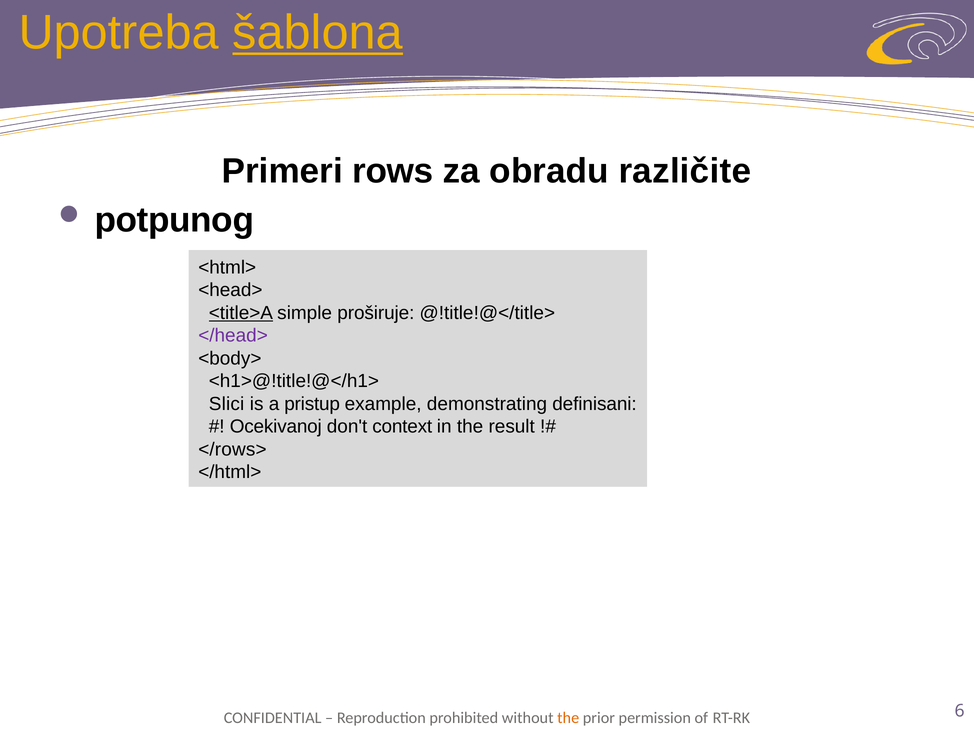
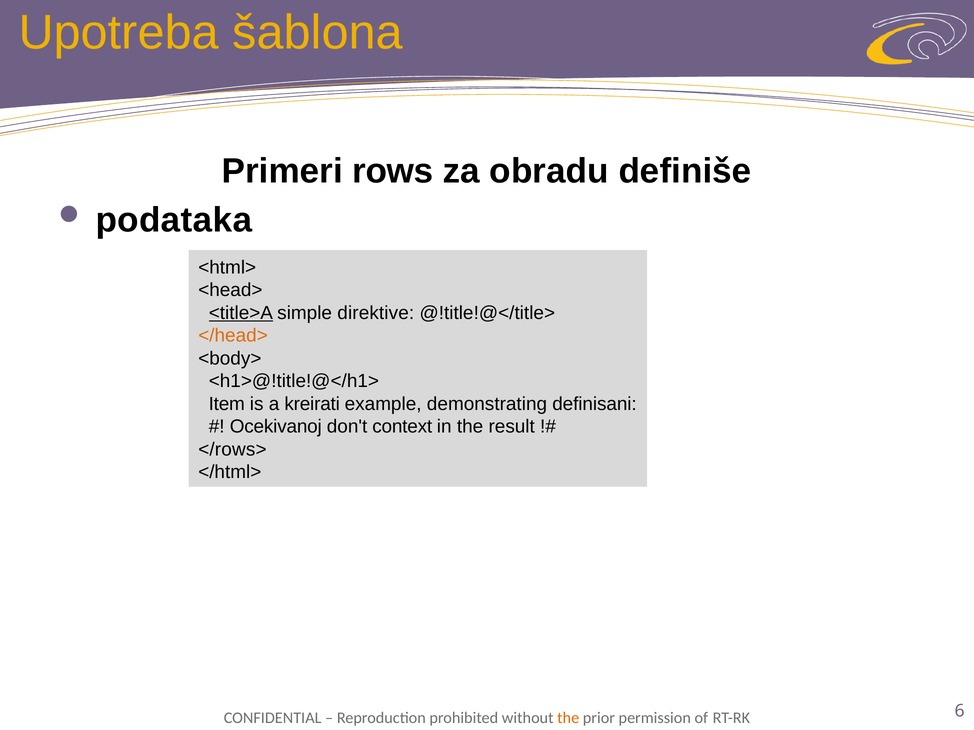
šablona underline: present -> none
različite: različite -> definiše
potpunog: potpunog -> podataka
proširuje: proširuje -> direktive
</head> colour: purple -> orange
Slici: Slici -> Item
pristup: pristup -> kreirati
